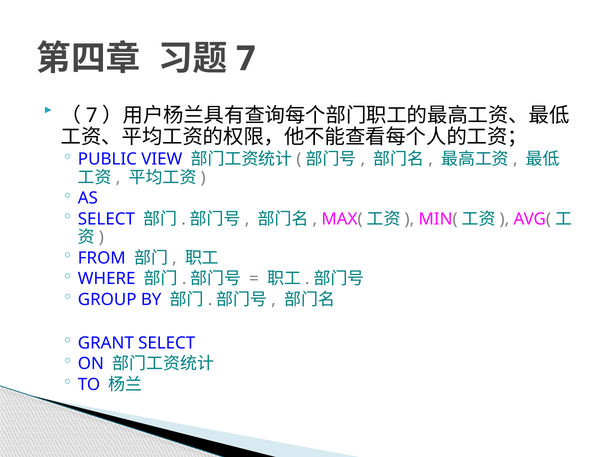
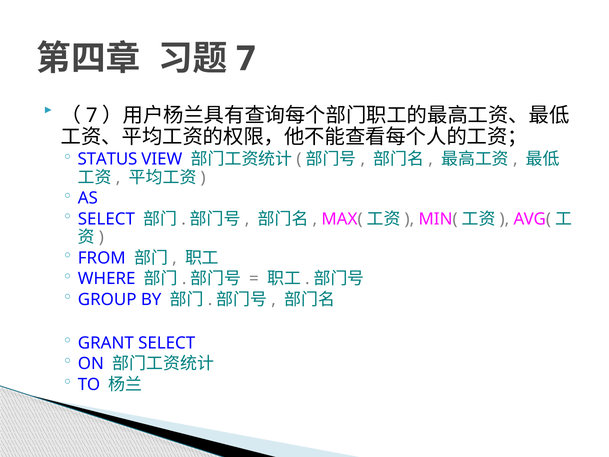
PUBLIC: PUBLIC -> STATUS
